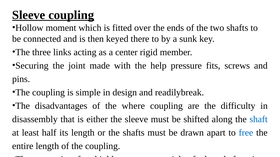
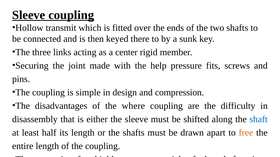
moment: moment -> transmit
readilybreak: readilybreak -> compression
free colour: blue -> orange
